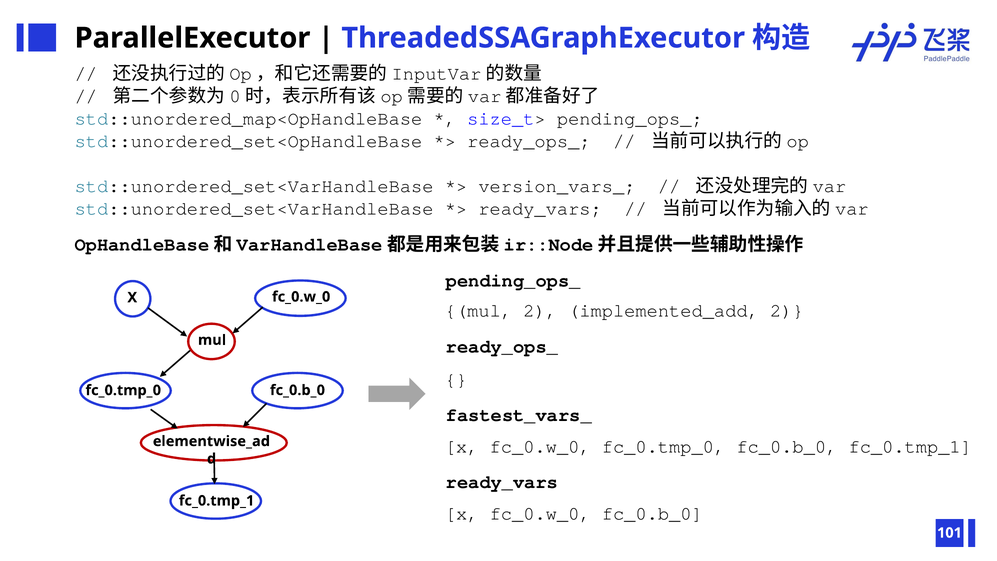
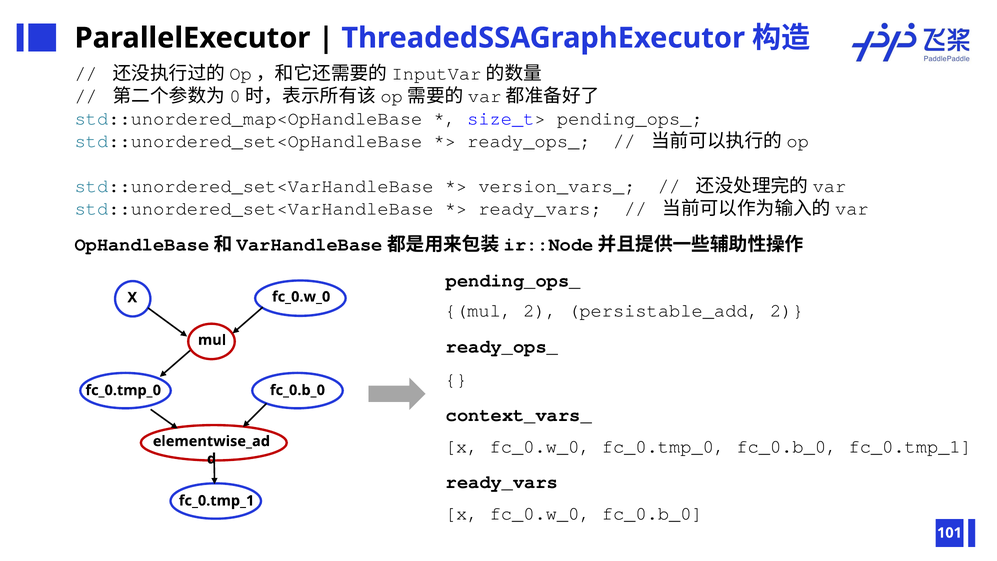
implemented_add: implemented_add -> persistable_add
fastest_vars_: fastest_vars_ -> context_vars_
